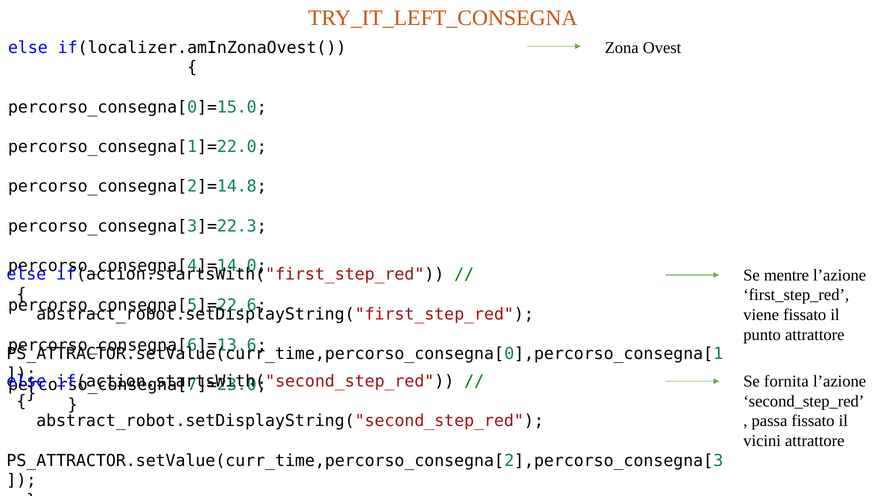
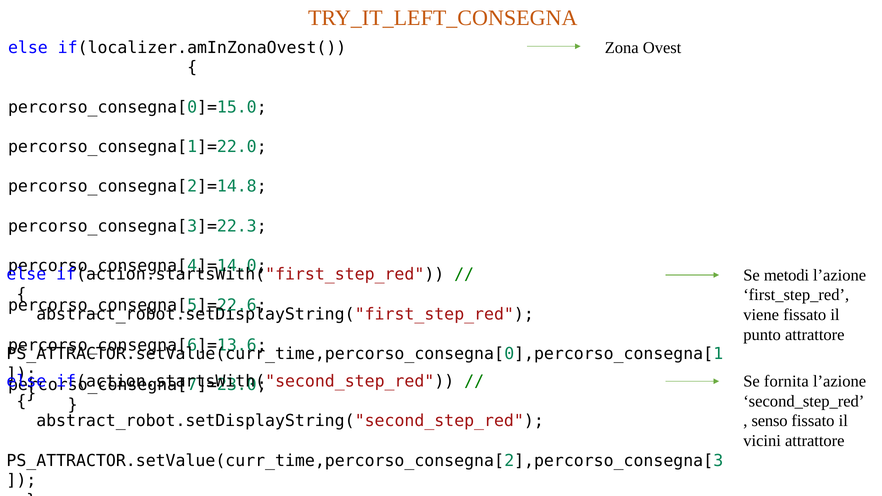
mentre: mentre -> metodi
passa: passa -> senso
